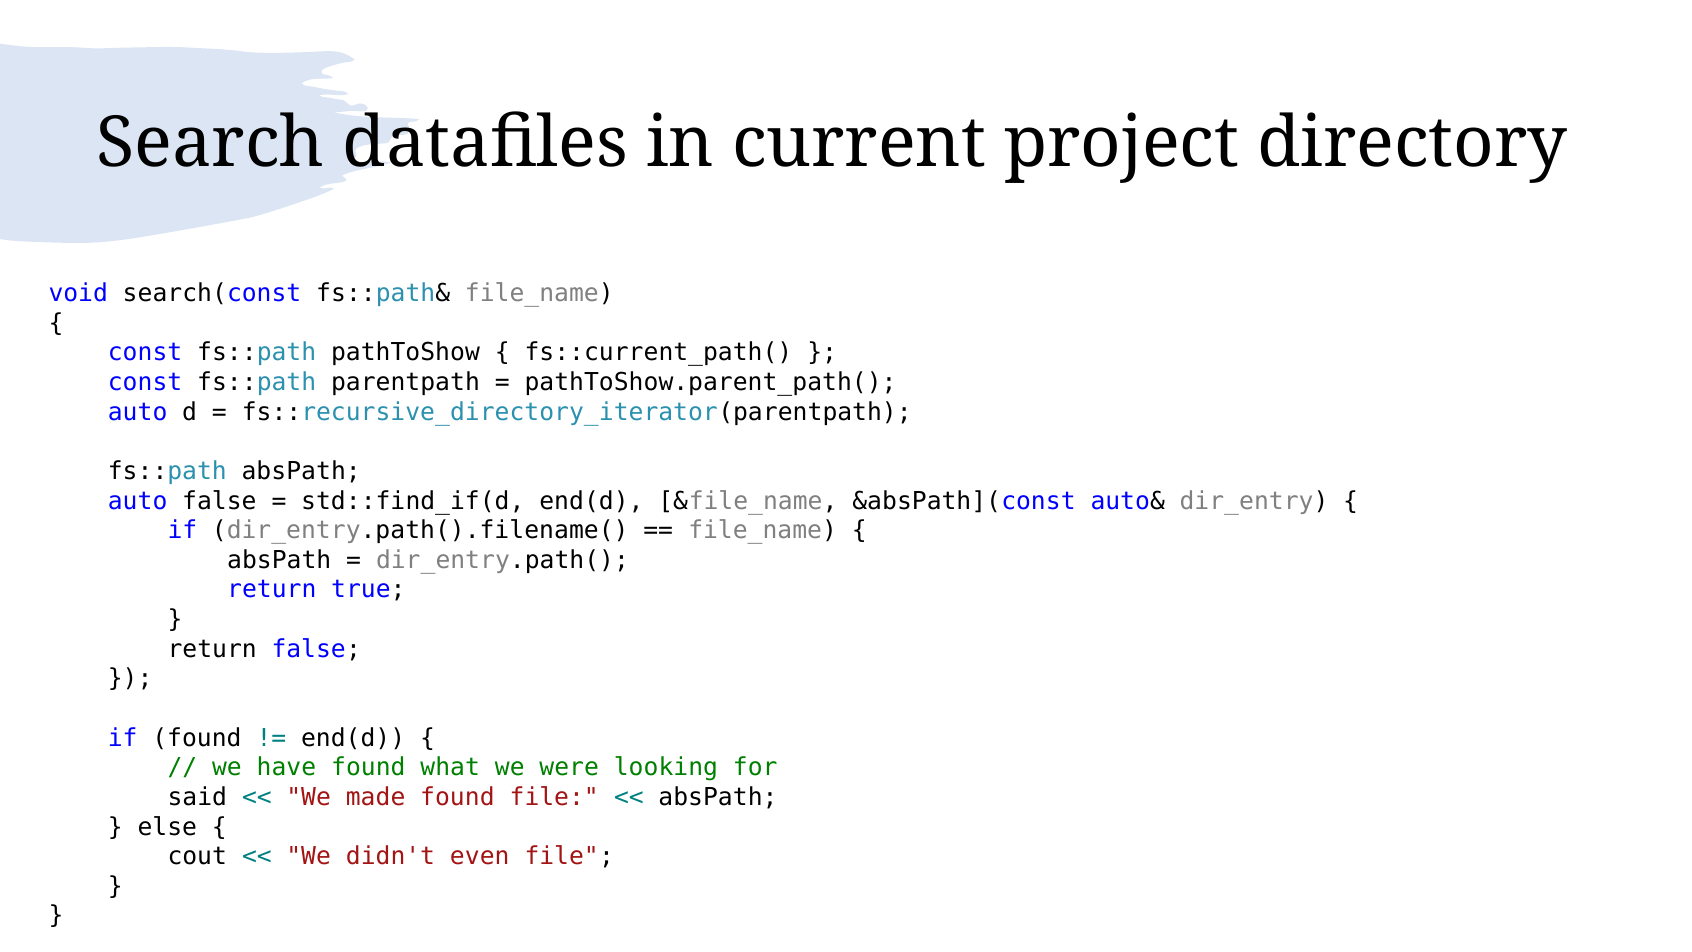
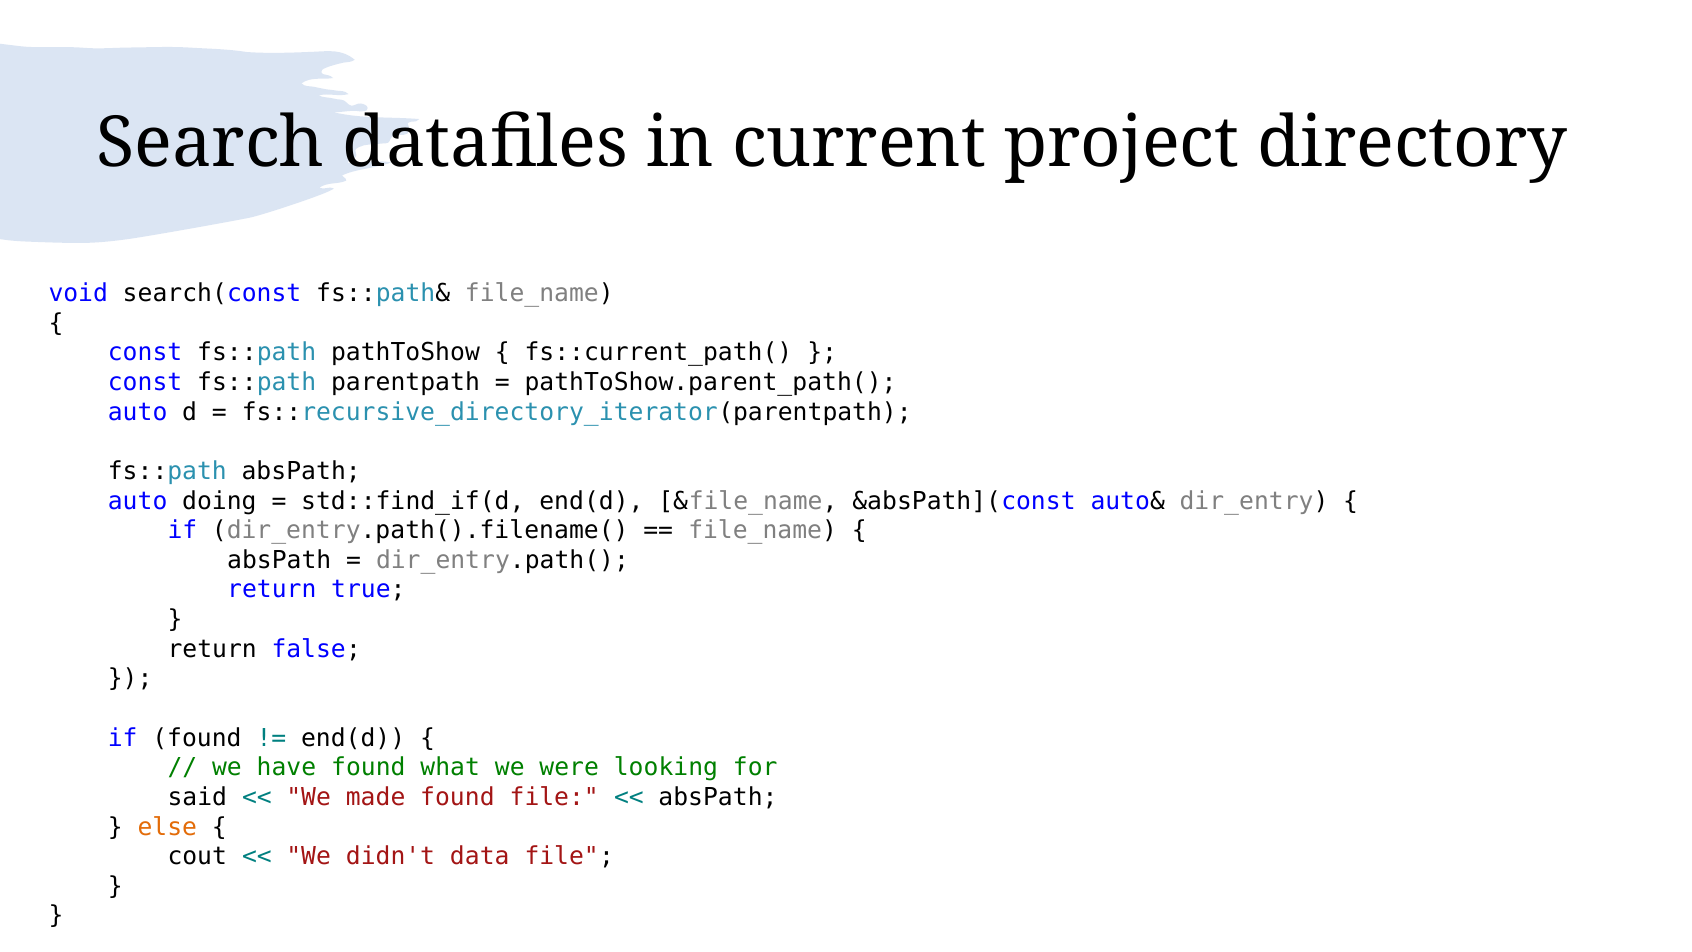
auto false: false -> doing
else colour: black -> orange
even: even -> data
